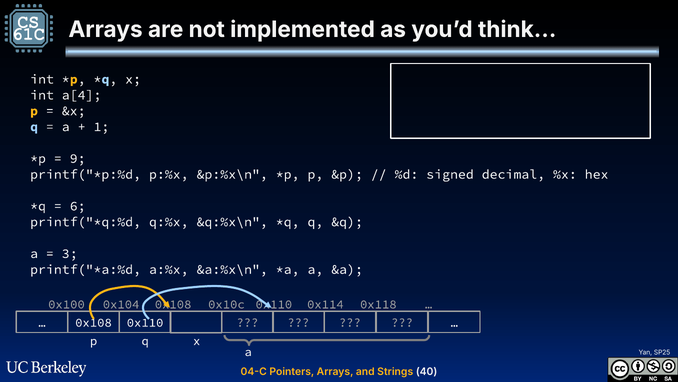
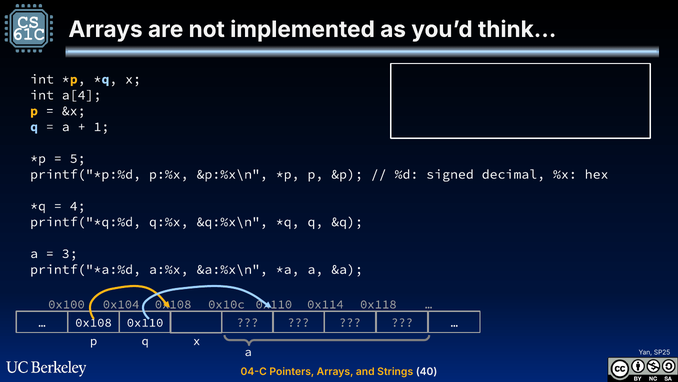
9: 9 -> 5
6: 6 -> 4
